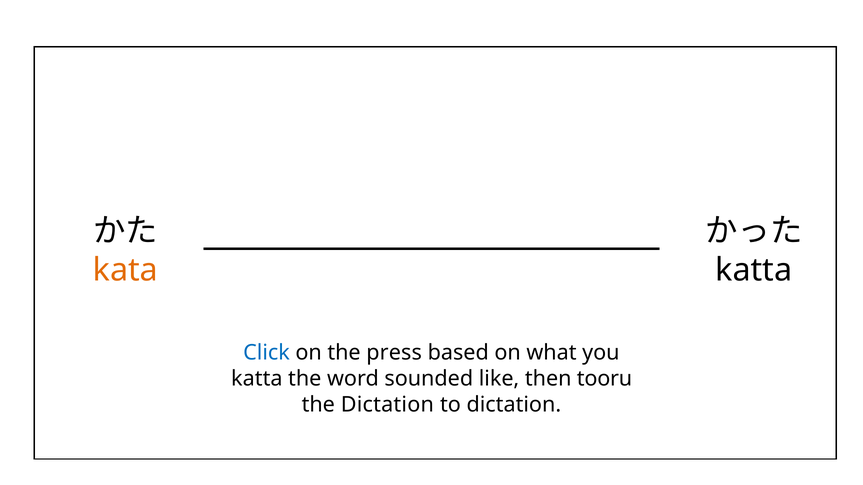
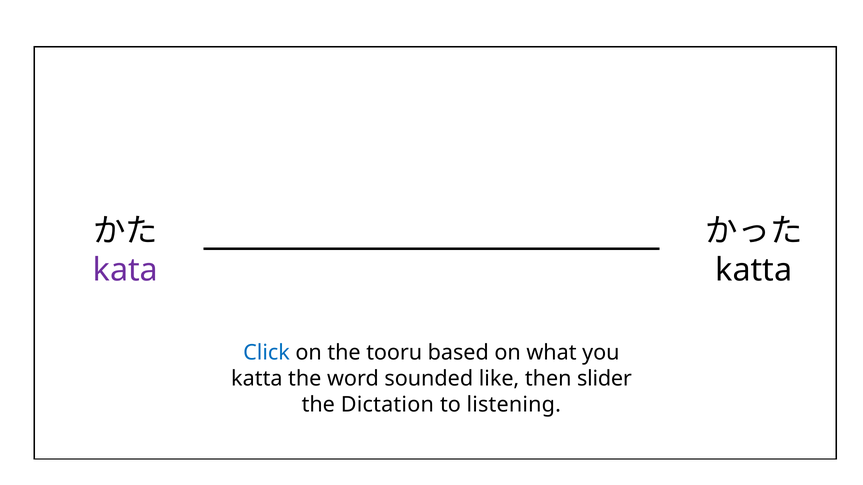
kata colour: orange -> purple
press: press -> tooru
tooru: tooru -> slider
to dictation: dictation -> listening
